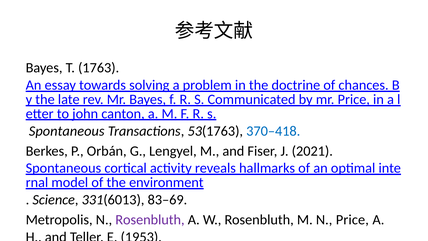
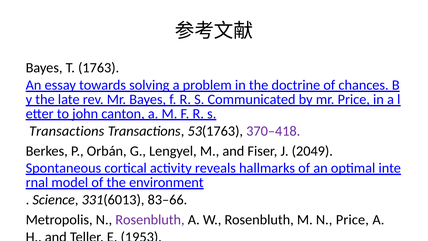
Spontaneous at (67, 131): Spontaneous -> Transactions
370–418 colour: blue -> purple
2021: 2021 -> 2049
83–69: 83–69 -> 83–66
